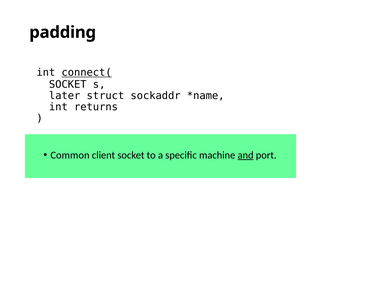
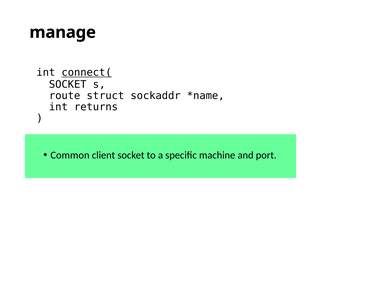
padding: padding -> manage
later: later -> route
and underline: present -> none
